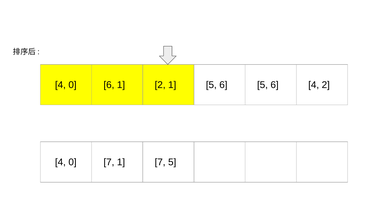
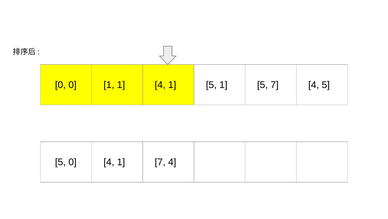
4 at (60, 85): 4 -> 0
0 6: 6 -> 1
1 2: 2 -> 4
1 5 6: 6 -> 1
6 at (275, 85): 6 -> 7
4 2: 2 -> 5
4 at (60, 162): 4 -> 5
0 7: 7 -> 4
1 7 5: 5 -> 4
